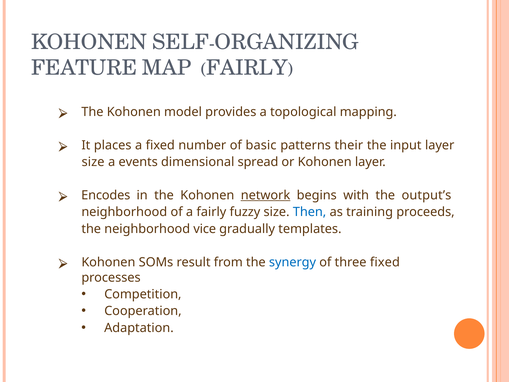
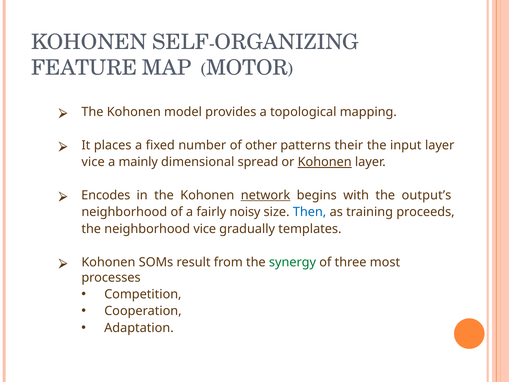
FAIRLY at (247, 68): FAIRLY -> MOTOR
basic: basic -> other
size at (93, 162): size -> vice
events: events -> mainly
Kohonen at (325, 162) underline: none -> present
fuzzy: fuzzy -> noisy
synergy colour: blue -> green
three fixed: fixed -> most
